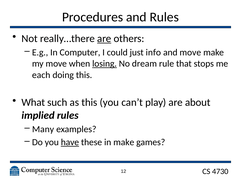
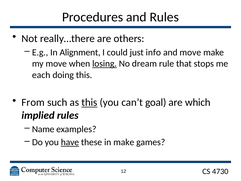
are at (104, 39) underline: present -> none
Computer: Computer -> Alignment
What: What -> From
this at (89, 102) underline: none -> present
play: play -> goal
about: about -> which
Many: Many -> Name
